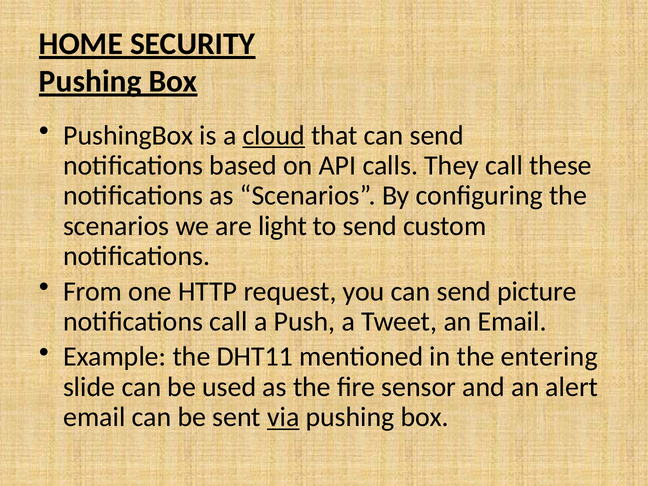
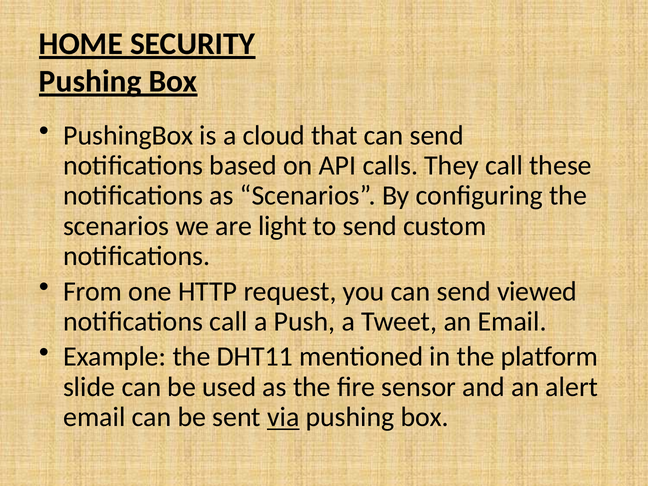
cloud underline: present -> none
picture: picture -> viewed
entering: entering -> platform
